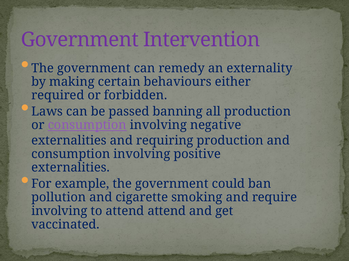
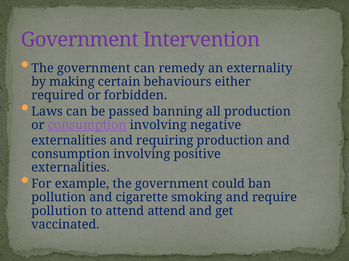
involving at (59, 211): involving -> pollution
